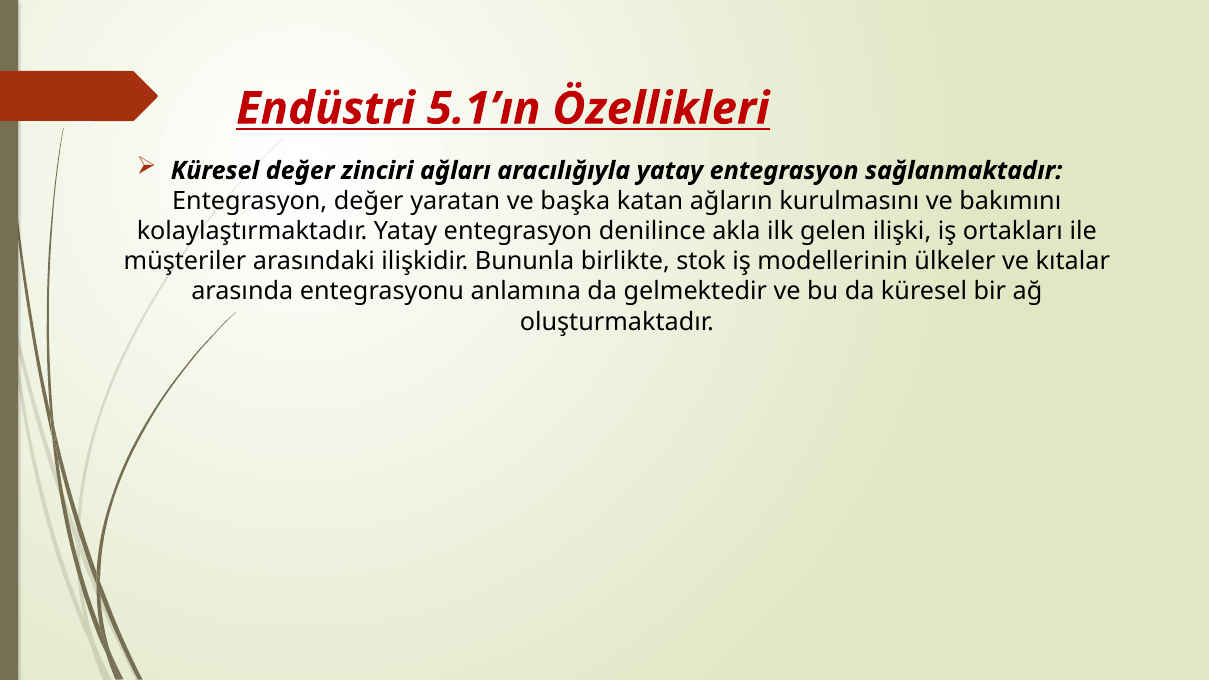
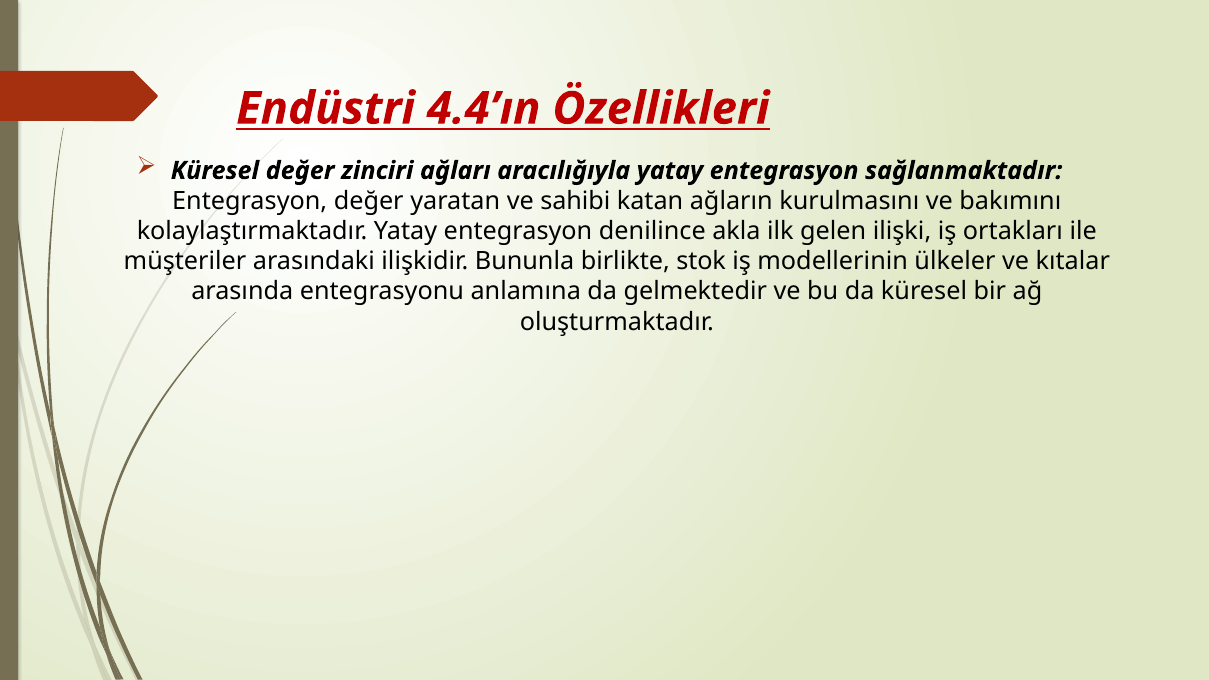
5.1’ın: 5.1’ın -> 4.4’ın
başka: başka -> sahibi
